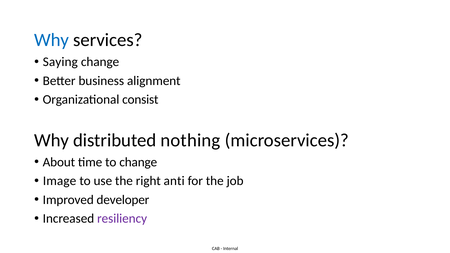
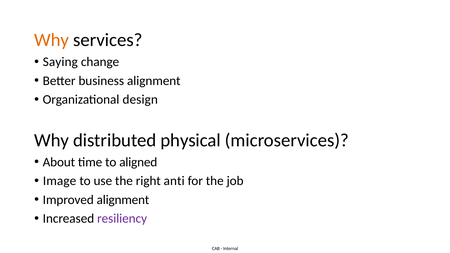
Why at (52, 40) colour: blue -> orange
consist: consist -> design
nothing: nothing -> physical
to change: change -> aligned
Improved developer: developer -> alignment
